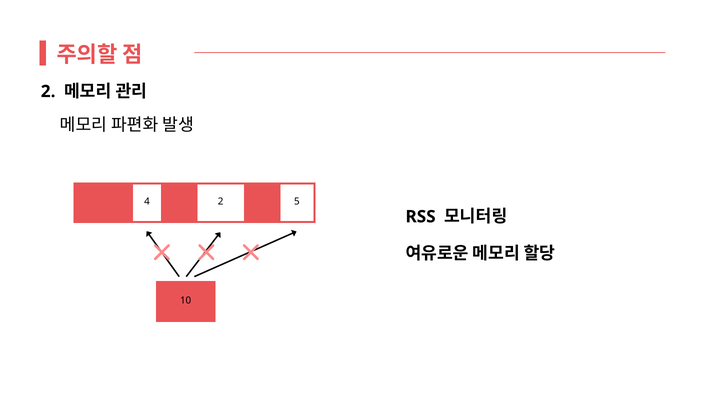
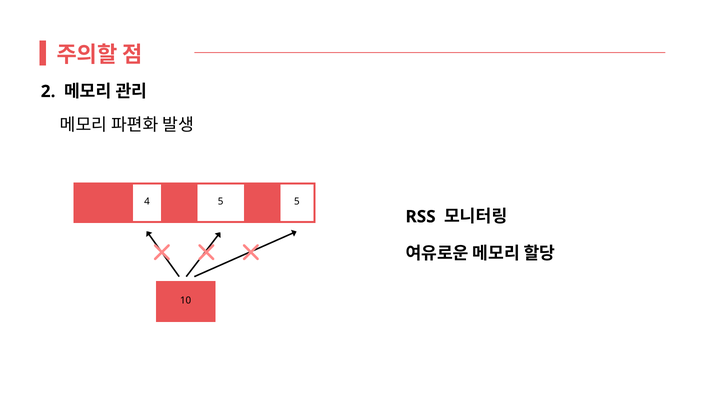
4 2: 2 -> 5
